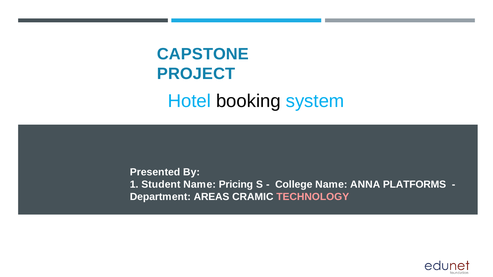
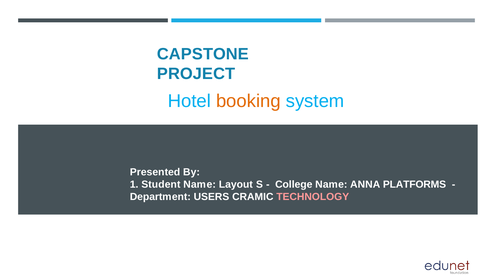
booking colour: black -> orange
Pricing: Pricing -> Layout
AREAS: AREAS -> USERS
